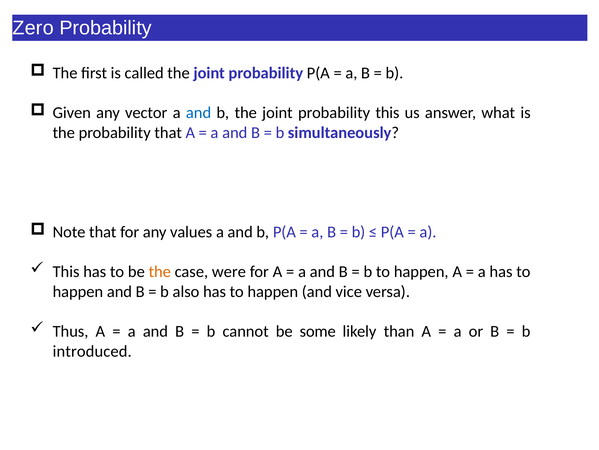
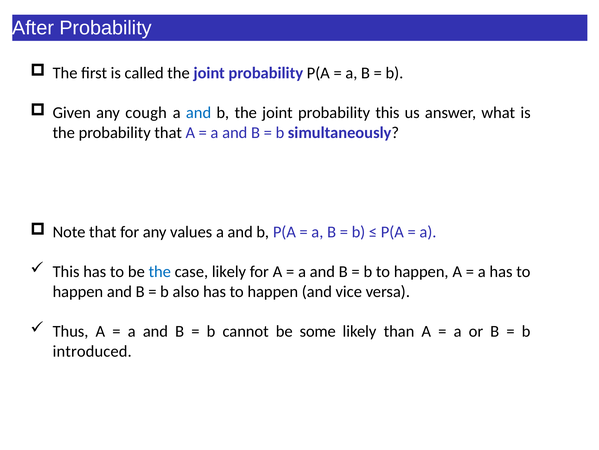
Zero: Zero -> After
vector: vector -> cough
the at (160, 271) colour: orange -> blue
case were: were -> likely
